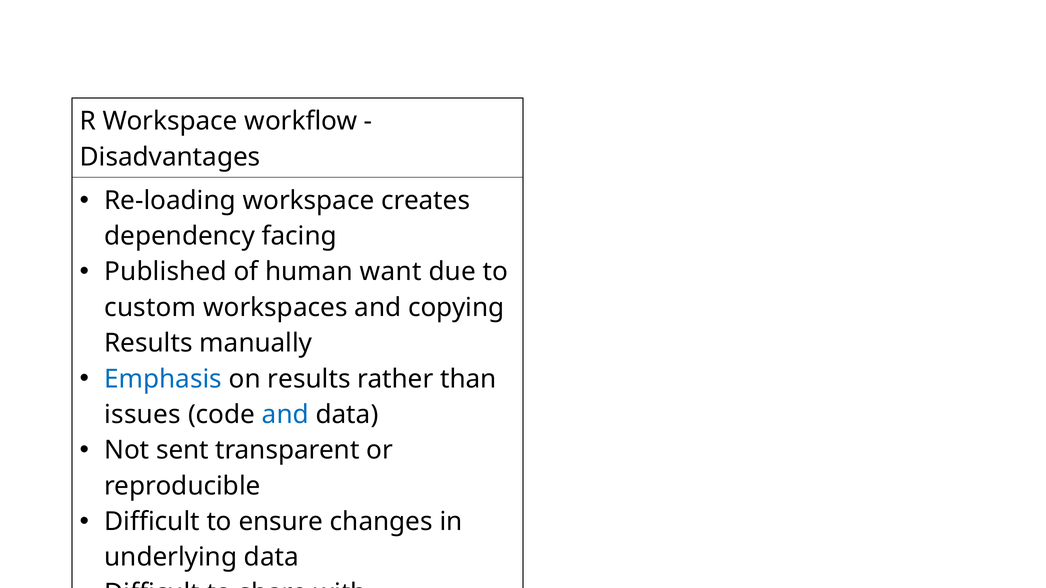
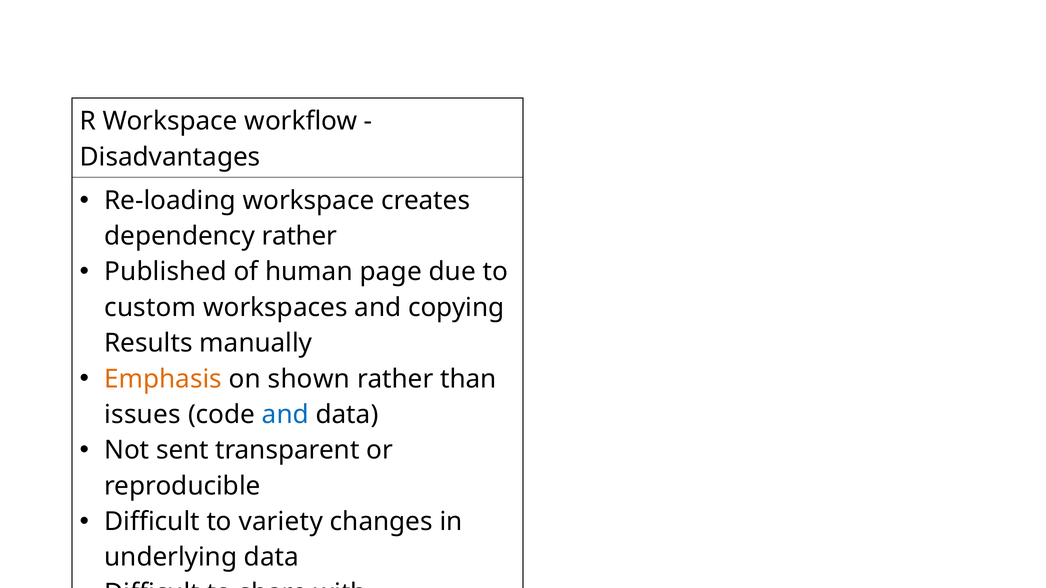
dependency facing: facing -> rather
want: want -> page
Emphasis colour: blue -> orange
on results: results -> shown
ensure: ensure -> variety
